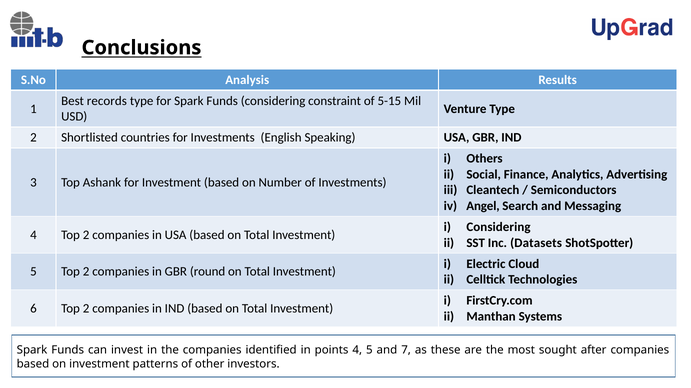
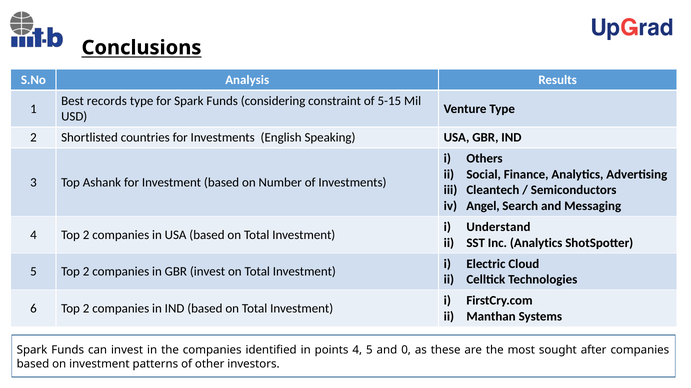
Considering at (498, 227): Considering -> Understand
Inc Datasets: Datasets -> Analytics
GBR round: round -> invest
7: 7 -> 0
